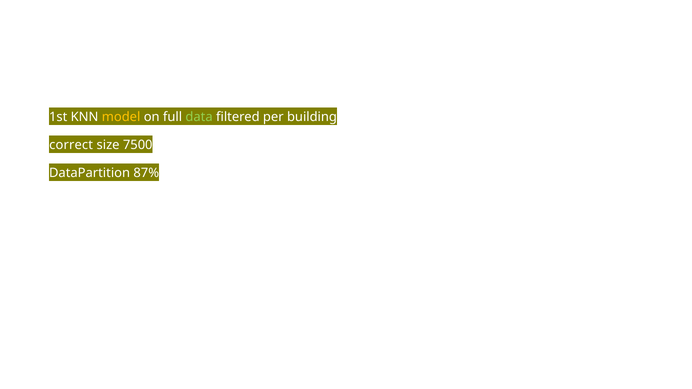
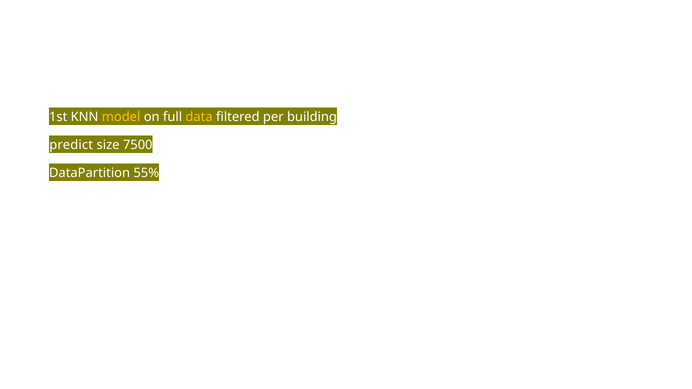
data colour: light green -> yellow
correct: correct -> predict
87%: 87% -> 55%
